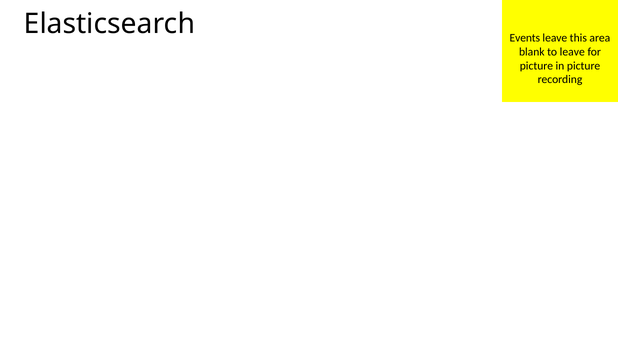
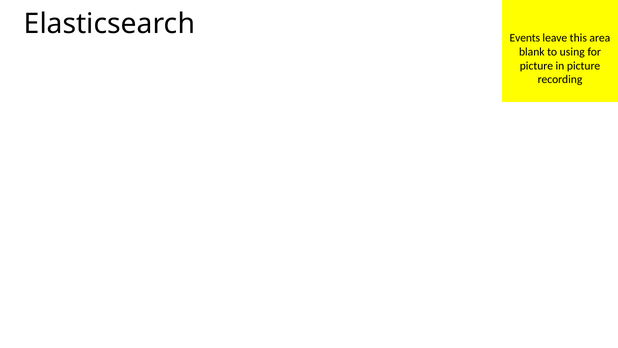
to leave: leave -> using
